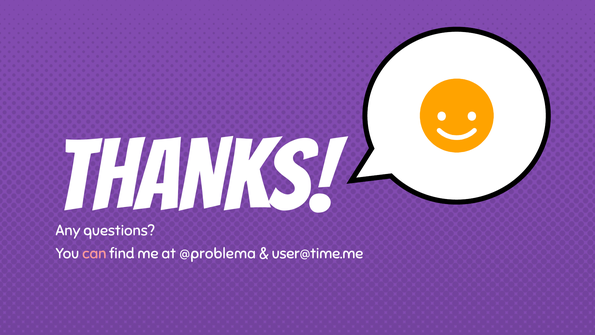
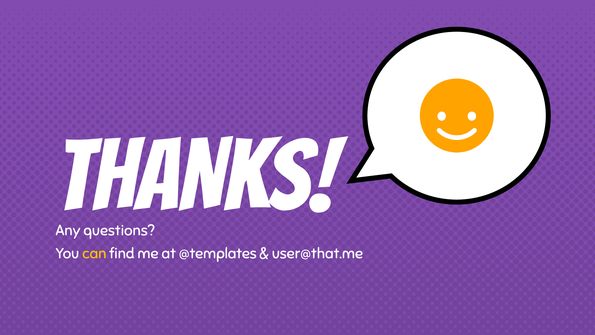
can colour: pink -> yellow
@problema: @problema -> @templates
user@time.me: user@time.me -> user@that.me
